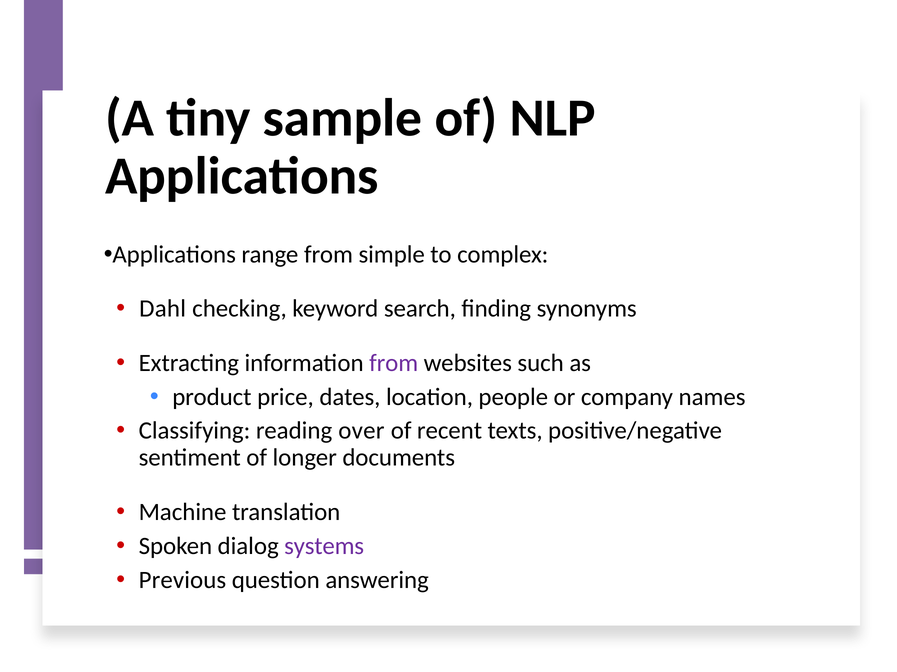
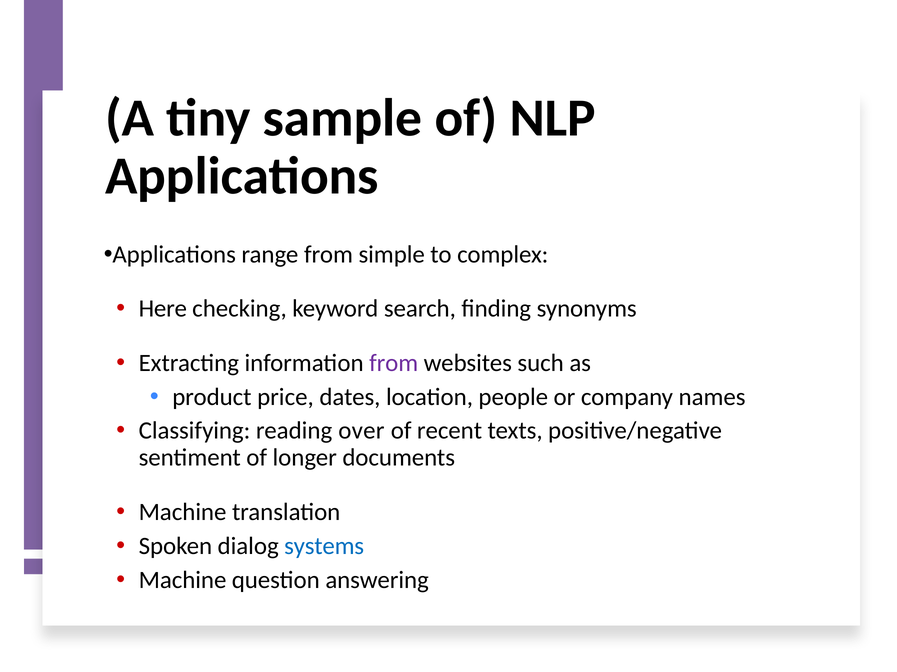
Dahl: Dahl -> Here
systems colour: purple -> blue
Previous at (182, 581): Previous -> Machine
